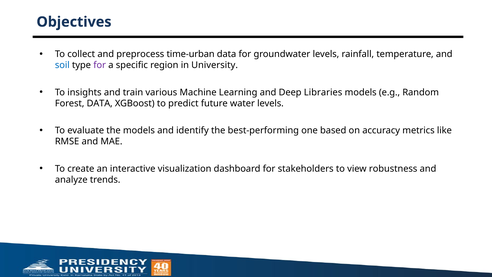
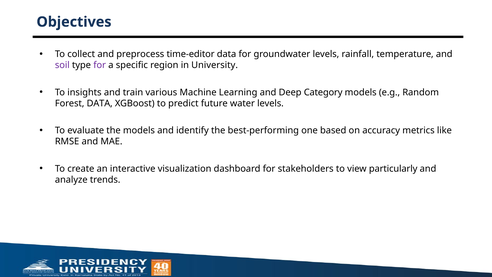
time-urban: time-urban -> time-editor
soil colour: blue -> purple
Libraries: Libraries -> Category
robustness: robustness -> particularly
